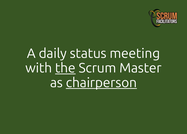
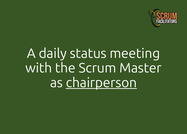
the underline: present -> none
